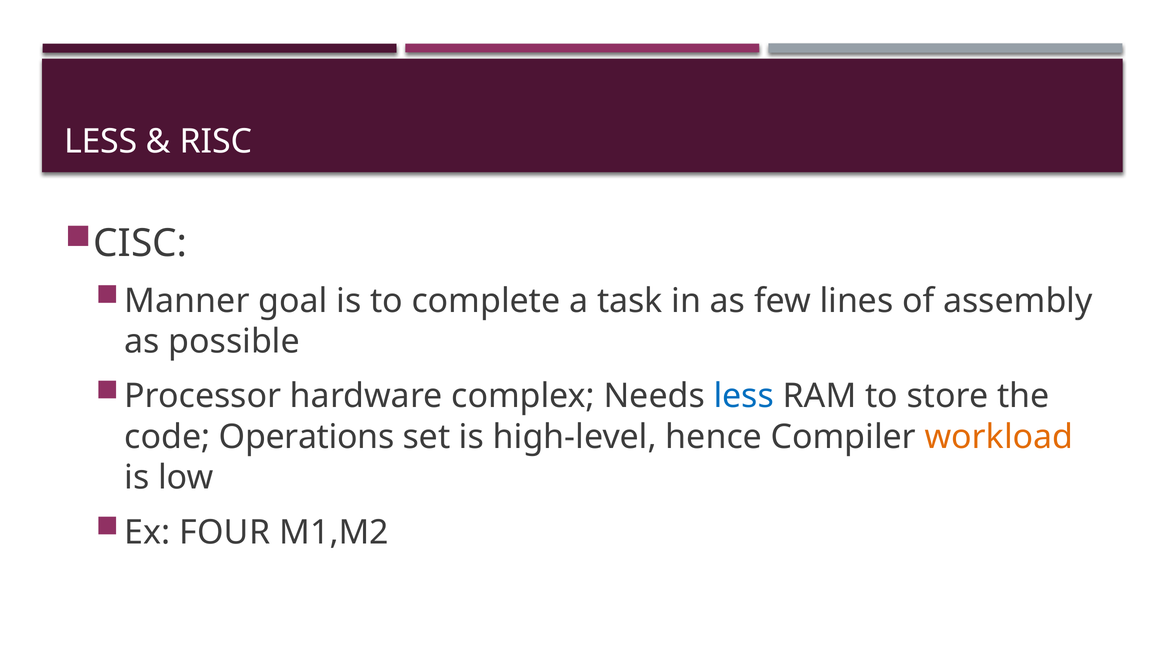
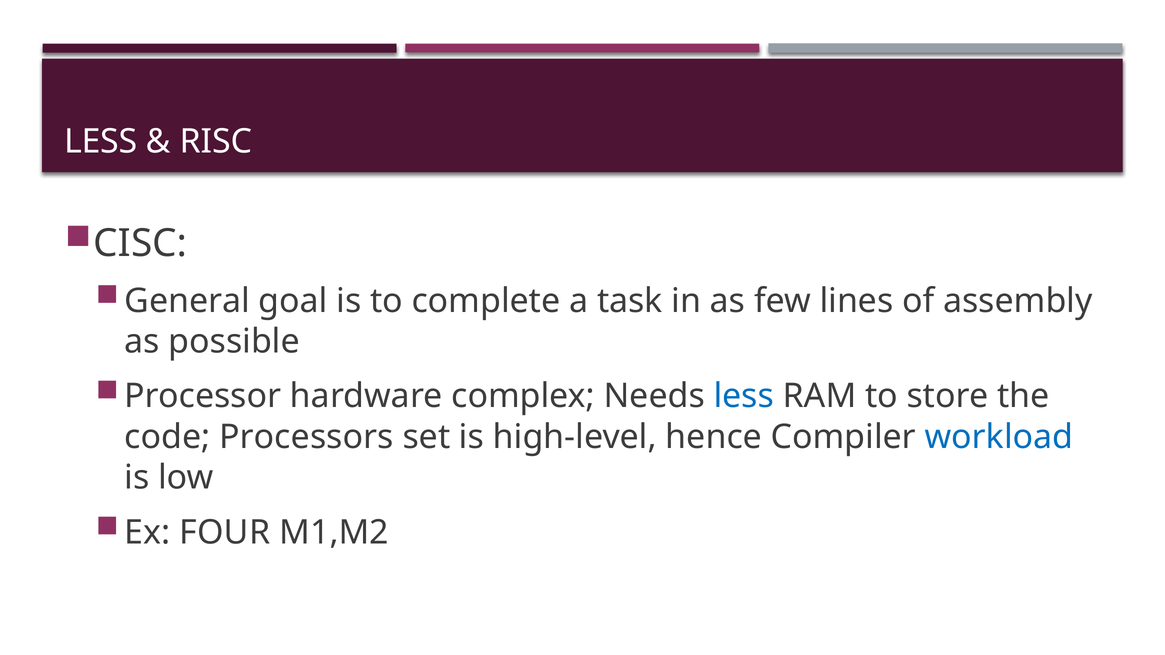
Manner: Manner -> General
Operations: Operations -> Processors
workload colour: orange -> blue
